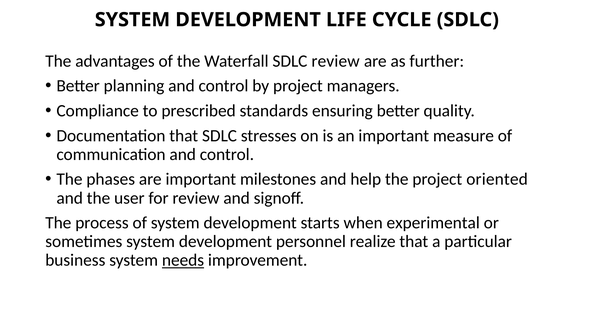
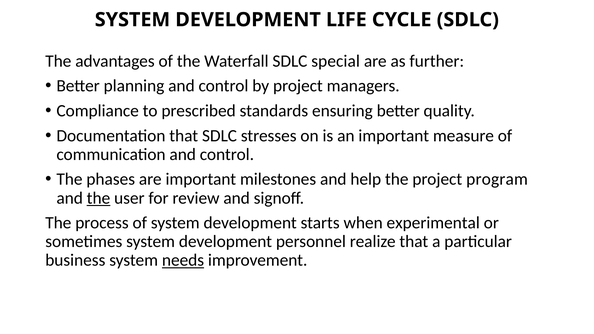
SDLC review: review -> special
oriented: oriented -> program
the at (98, 198) underline: none -> present
